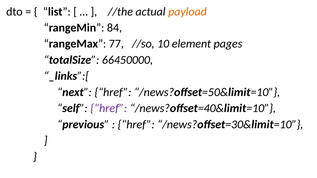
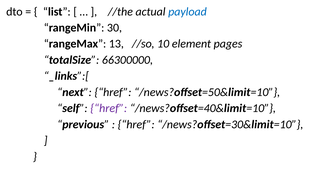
payload colour: orange -> blue
84: 84 -> 30
77: 77 -> 13
66450000: 66450000 -> 66300000
